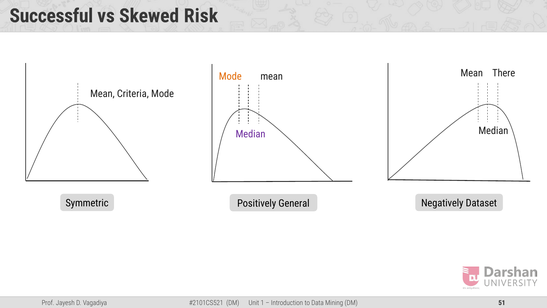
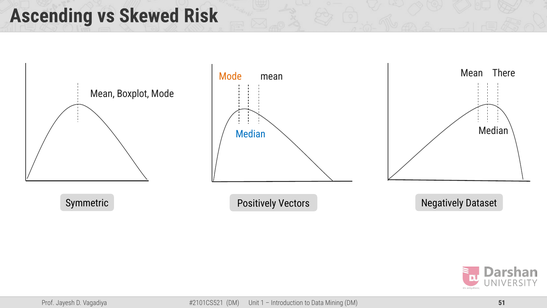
Successful: Successful -> Ascending
Criteria: Criteria -> Boxplot
Median at (251, 134) colour: purple -> blue
General: General -> Vectors
